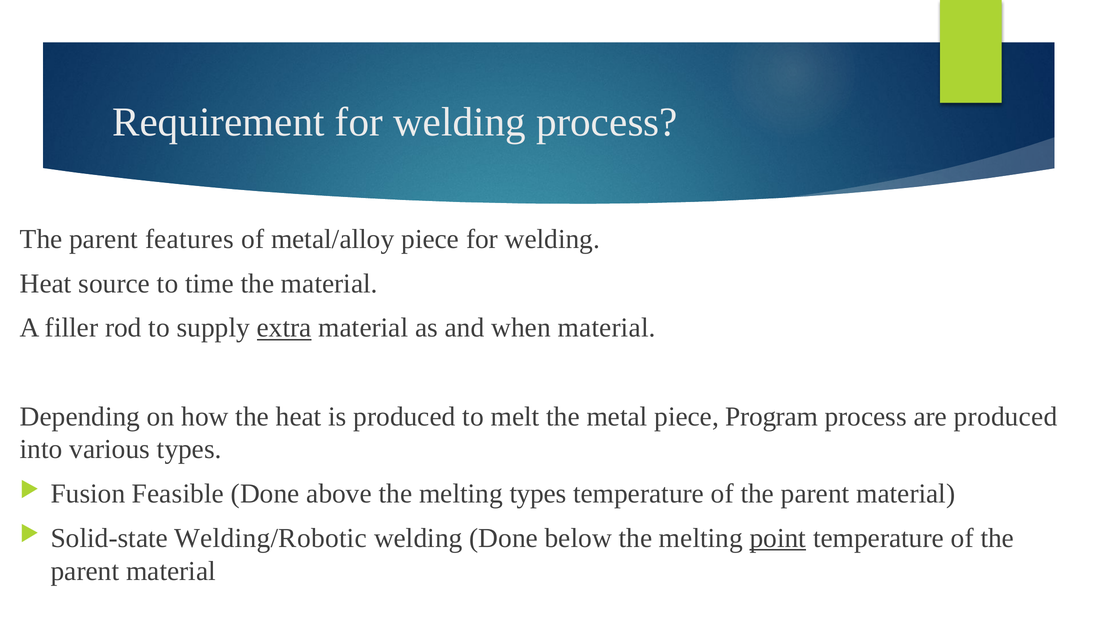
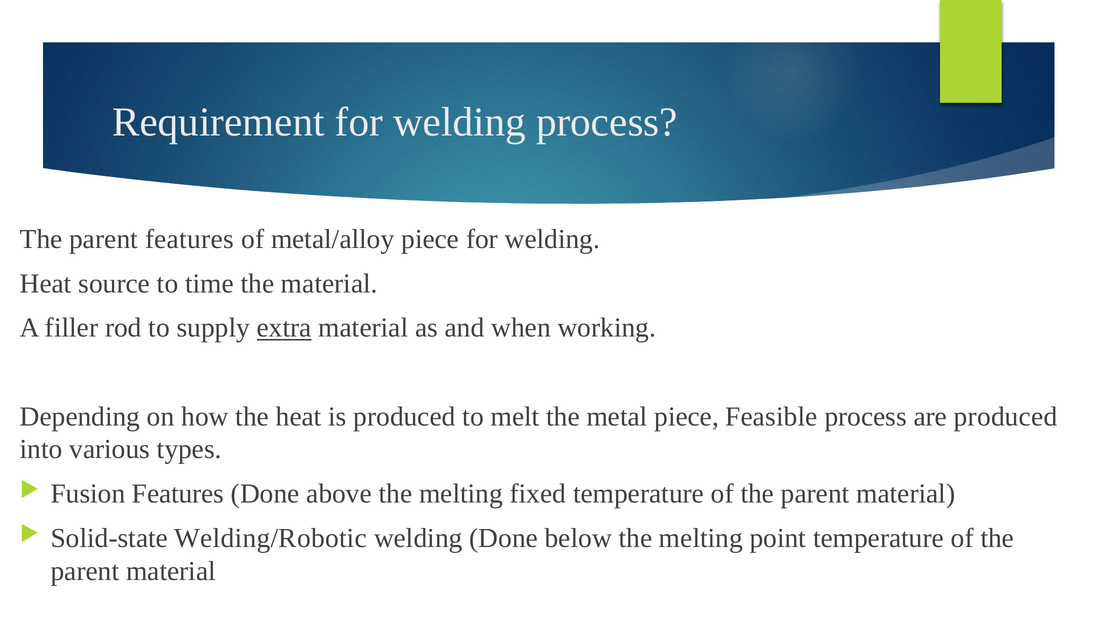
when material: material -> working
Program: Program -> Feasible
Fusion Feasible: Feasible -> Features
melting types: types -> fixed
point underline: present -> none
